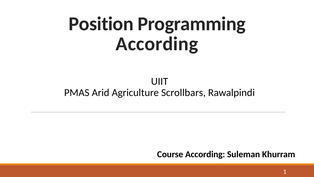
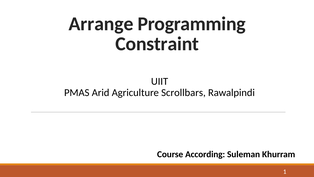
Position: Position -> Arrange
According at (157, 44): According -> Constraint
